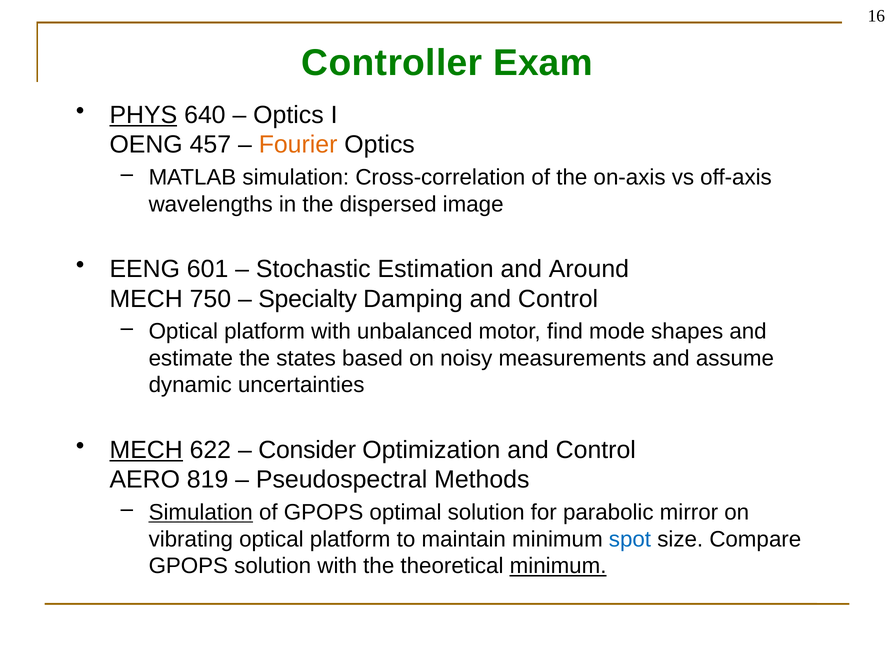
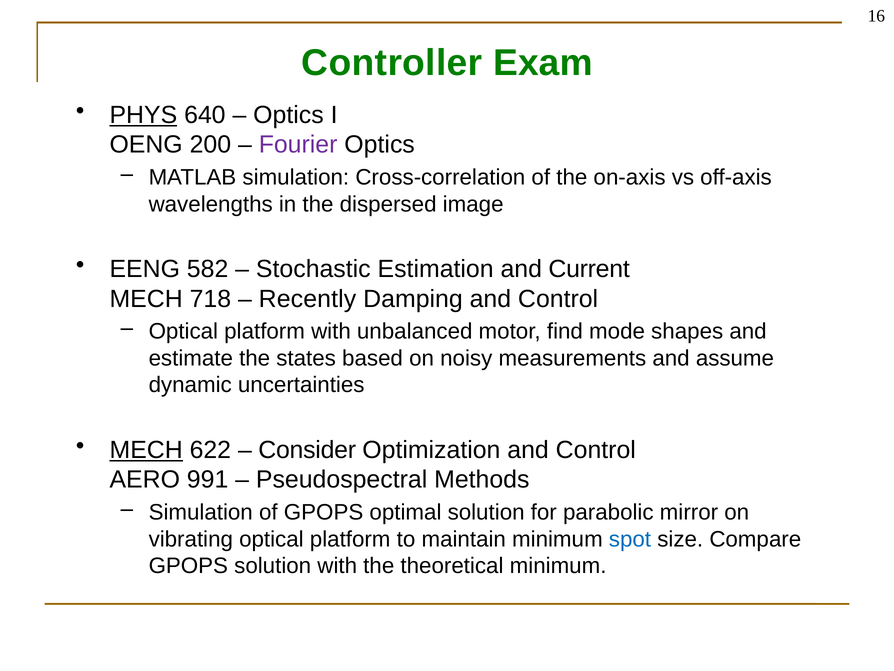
457: 457 -> 200
Fourier colour: orange -> purple
601: 601 -> 582
Around: Around -> Current
750: 750 -> 718
Specialty: Specialty -> Recently
819: 819 -> 991
Simulation at (201, 512) underline: present -> none
minimum at (558, 566) underline: present -> none
